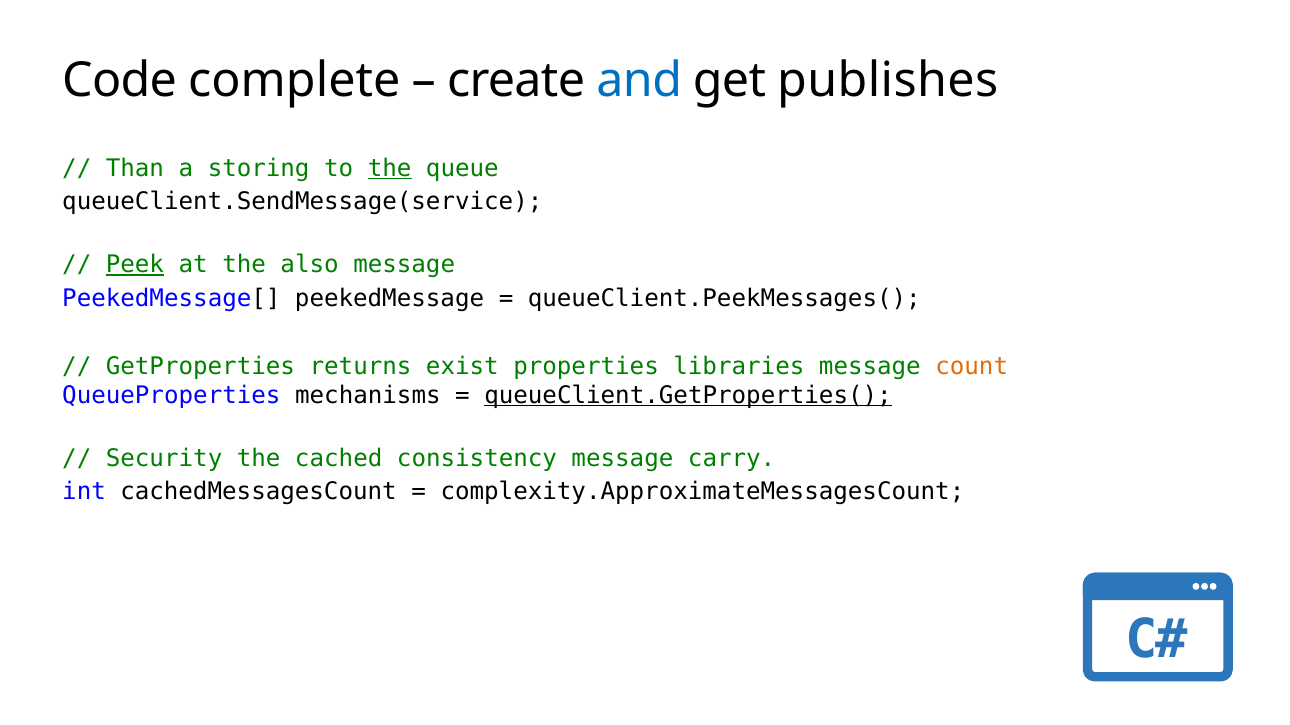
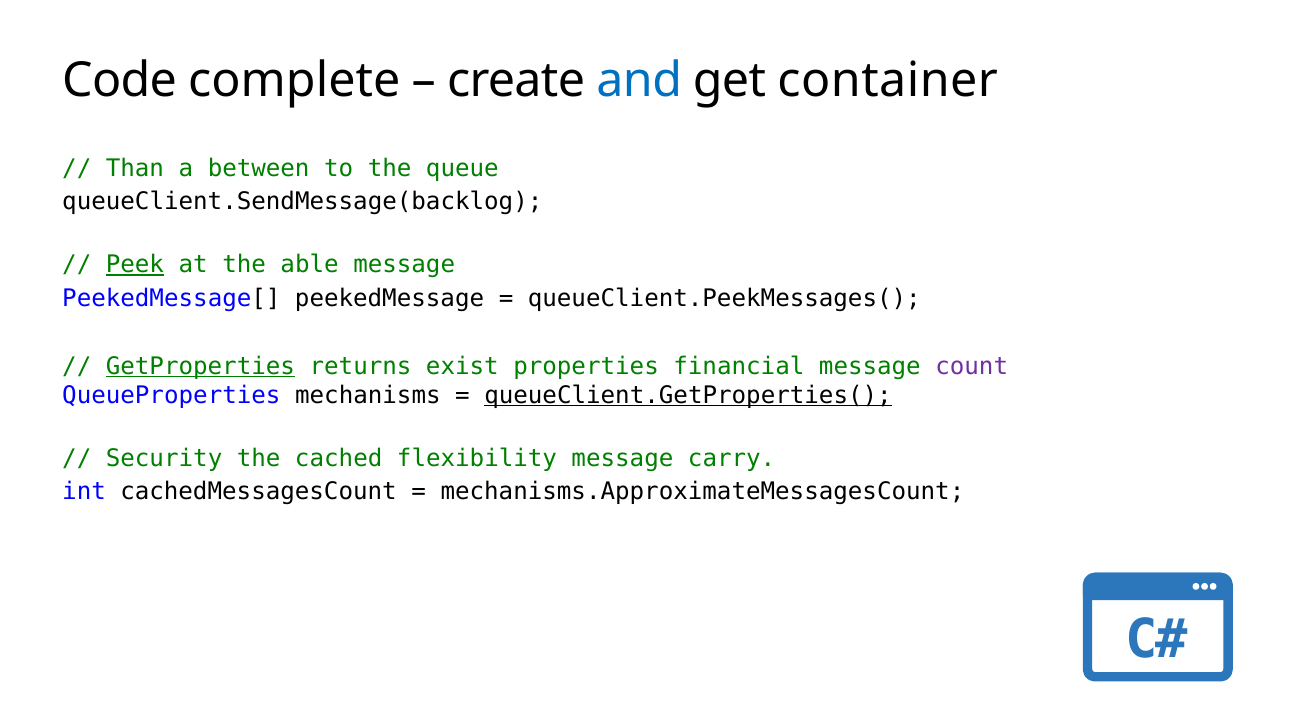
publishes: publishes -> container
storing: storing -> between
the at (390, 168) underline: present -> none
queueClient.SendMessage(service: queueClient.SendMessage(service -> queueClient.SendMessage(backlog
also: also -> able
GetProperties underline: none -> present
libraries: libraries -> financial
count colour: orange -> purple
consistency: consistency -> flexibility
complexity.ApproximateMessagesCount: complexity.ApproximateMessagesCount -> mechanisms.ApproximateMessagesCount
